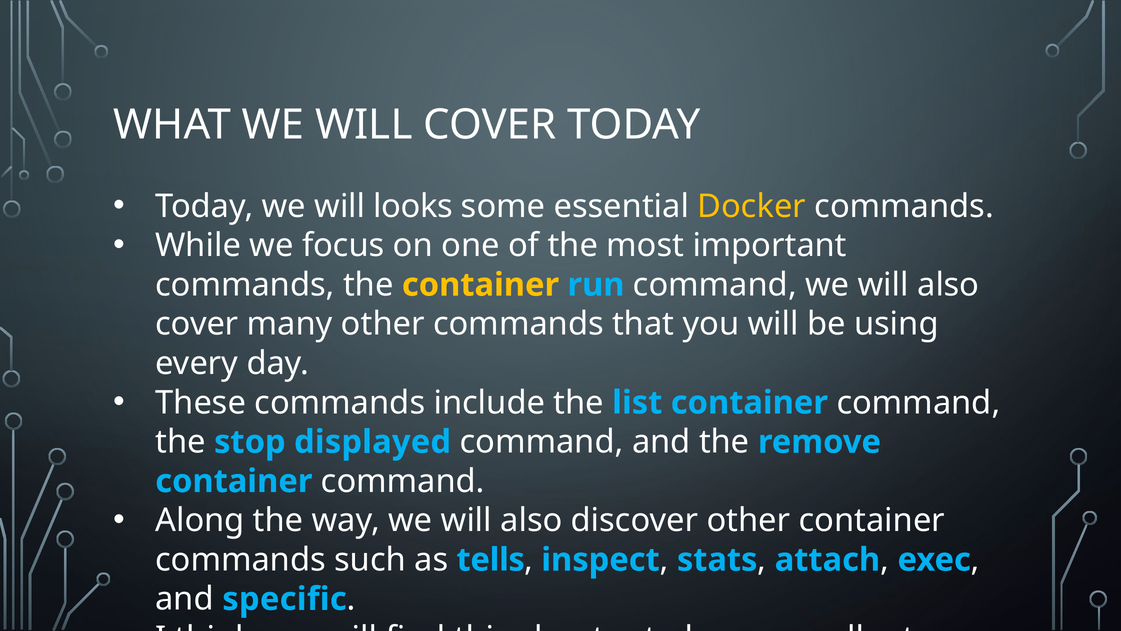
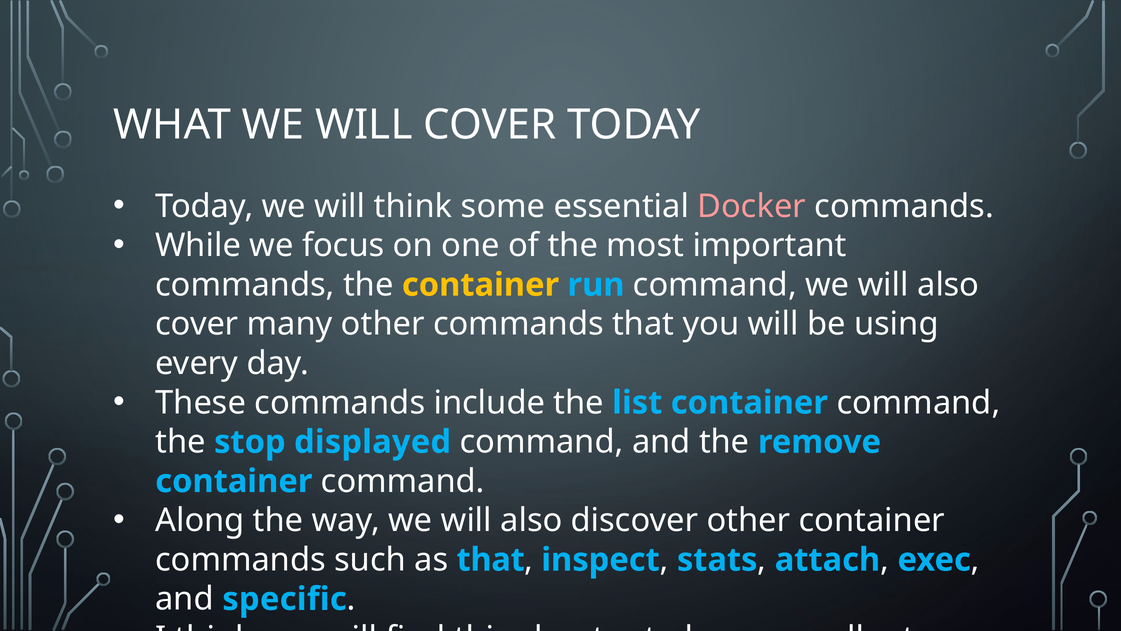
will looks: looks -> think
Docker at (752, 206) colour: yellow -> pink
as tells: tells -> that
